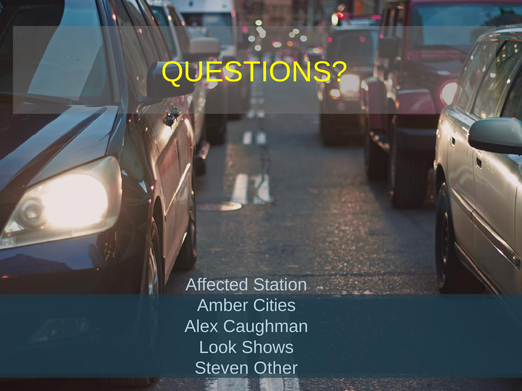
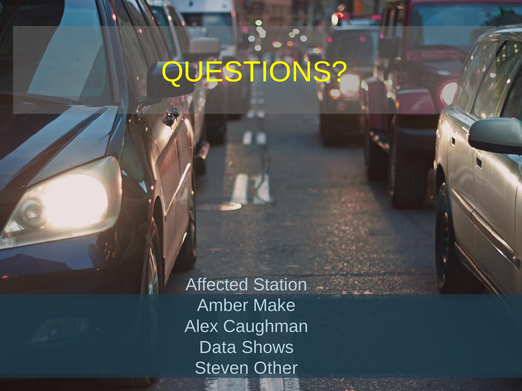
Cities: Cities -> Make
Look: Look -> Data
